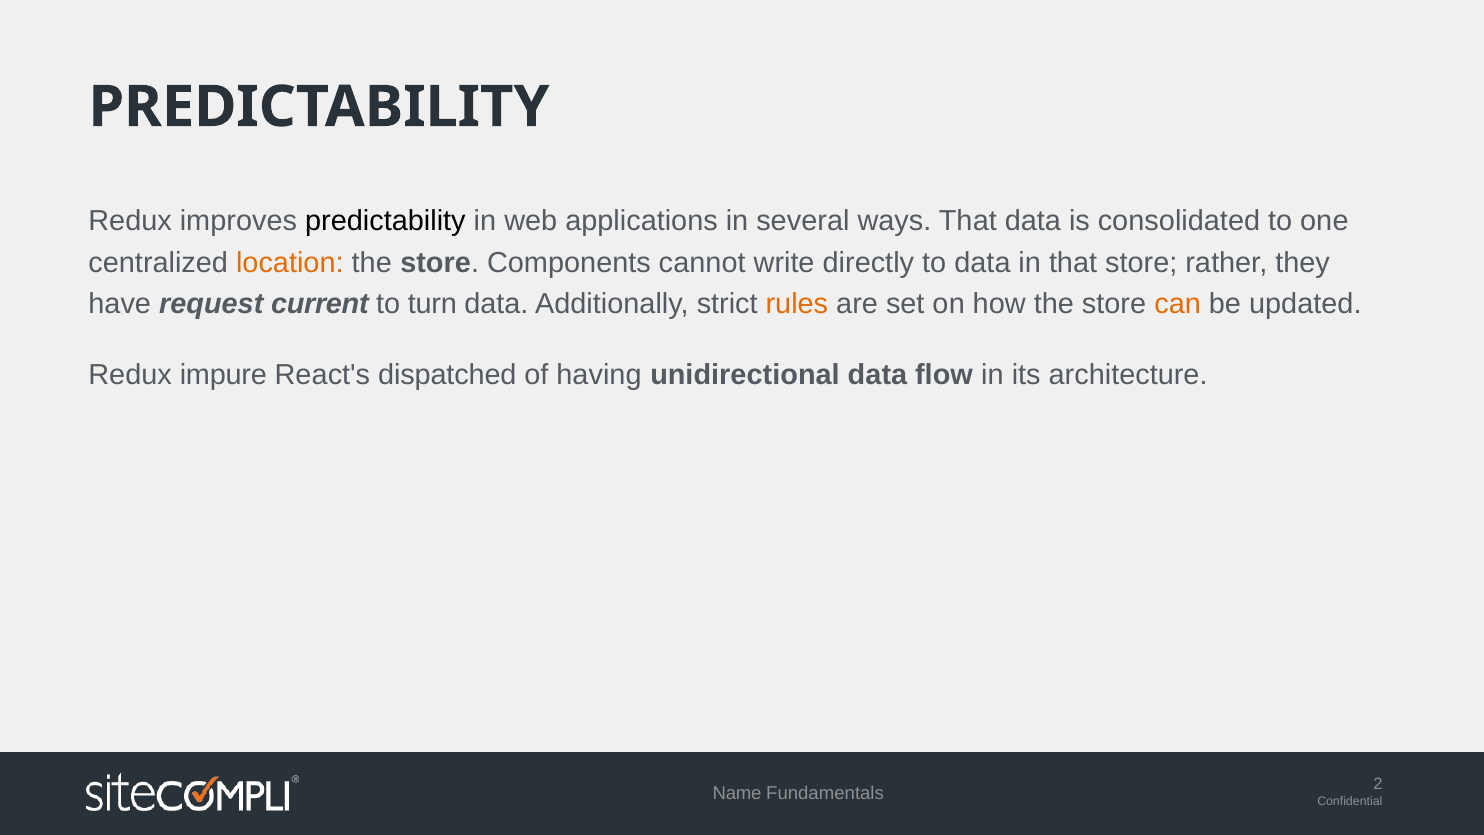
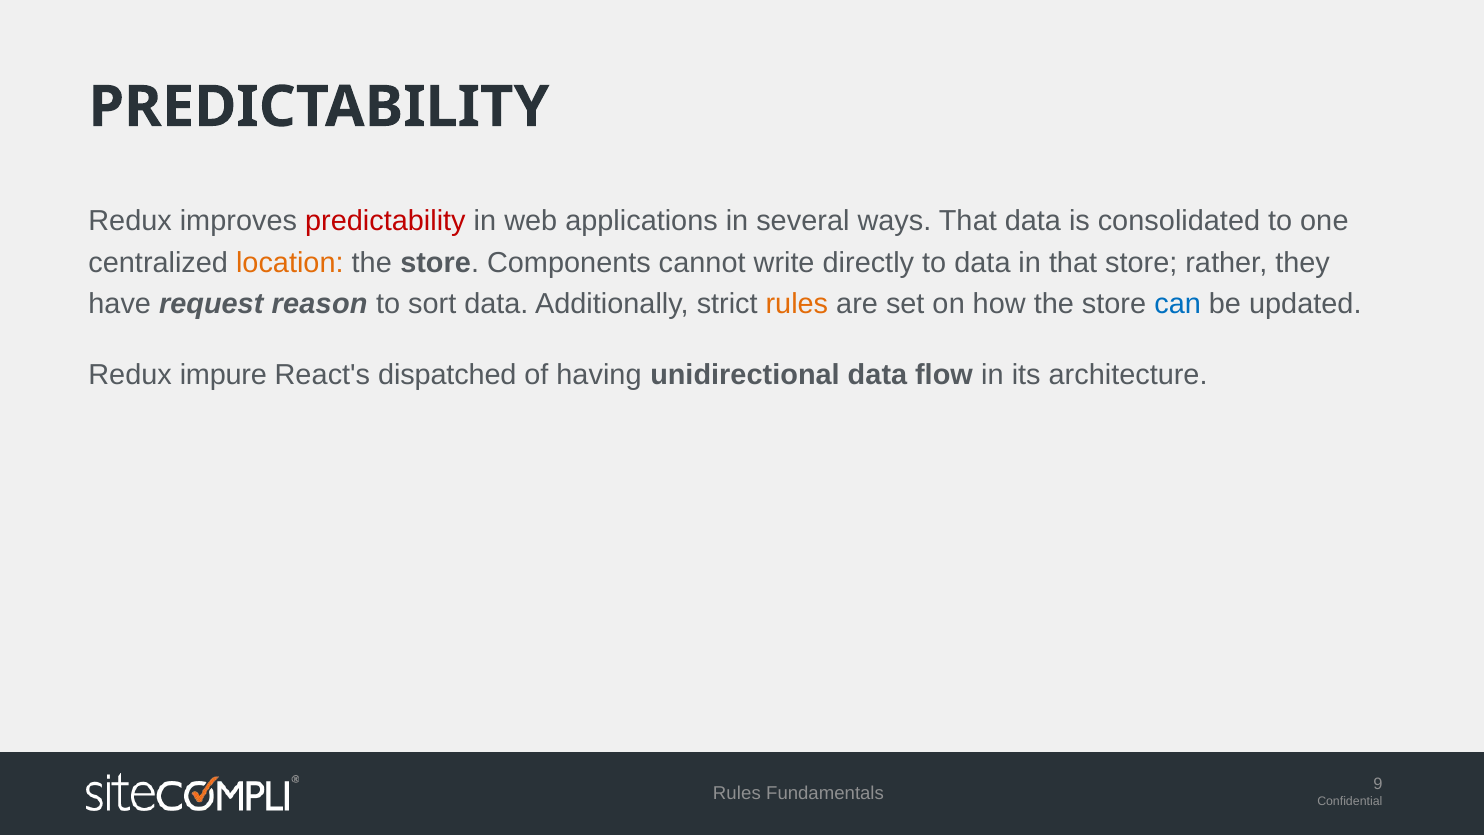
predictability at (385, 221) colour: black -> red
current: current -> reason
turn: turn -> sort
can colour: orange -> blue
Name at (737, 793): Name -> Rules
2: 2 -> 9
